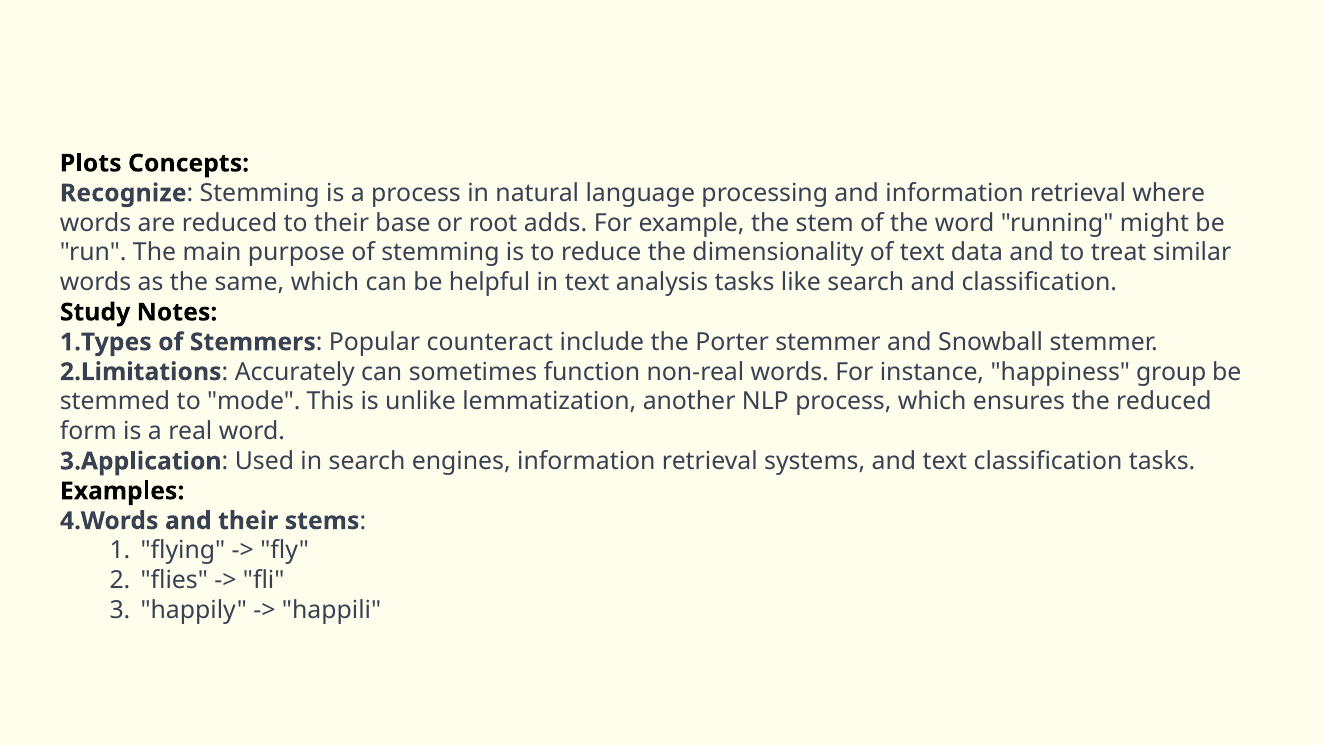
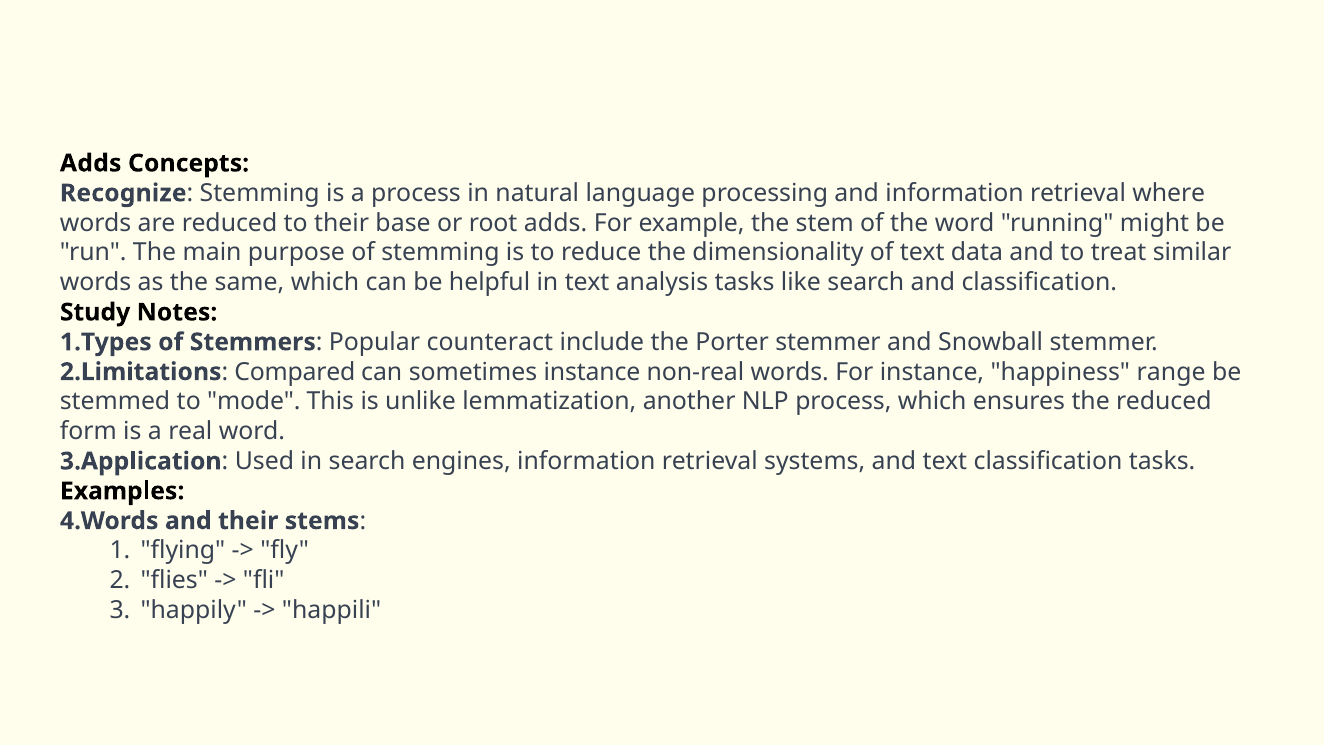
Plots at (91, 163): Plots -> Adds
Accurately: Accurately -> Compared
sometimes function: function -> instance
group: group -> range
